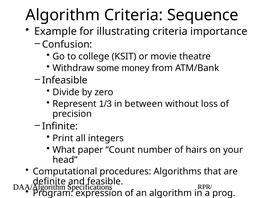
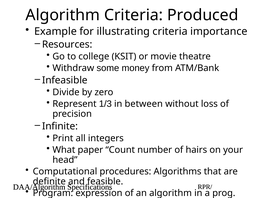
Sequence: Sequence -> Produced
Confusion: Confusion -> Resources
